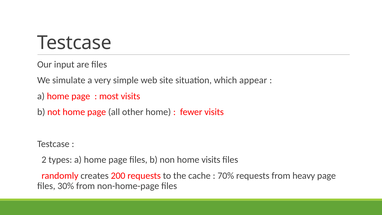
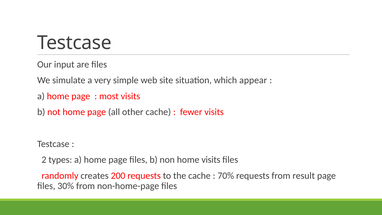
other home: home -> cache
heavy: heavy -> result
